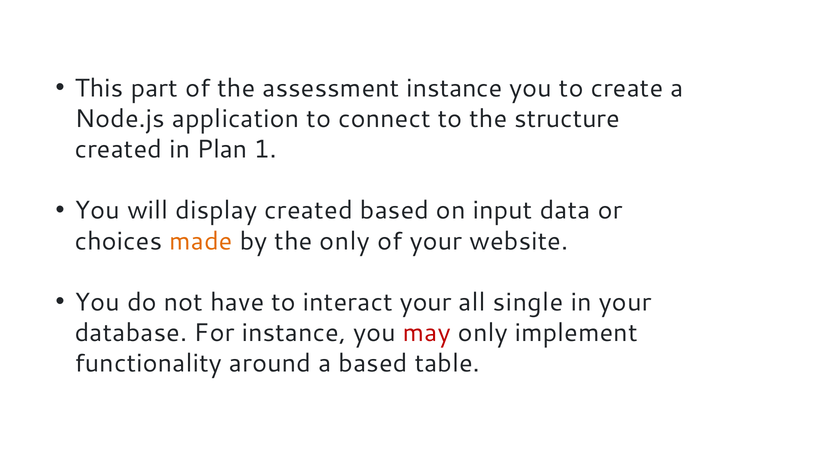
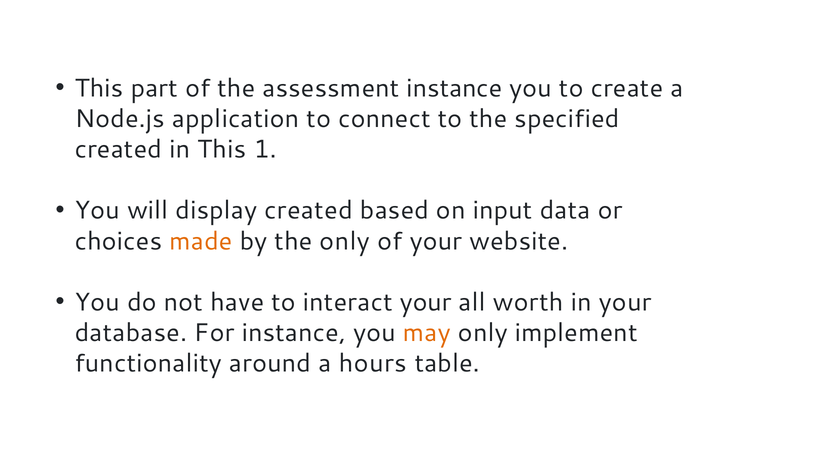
structure: structure -> specified
in Plan: Plan -> This
single: single -> worth
may colour: red -> orange
a based: based -> hours
